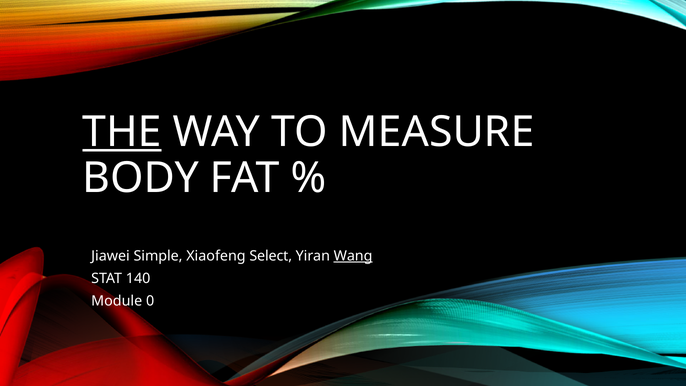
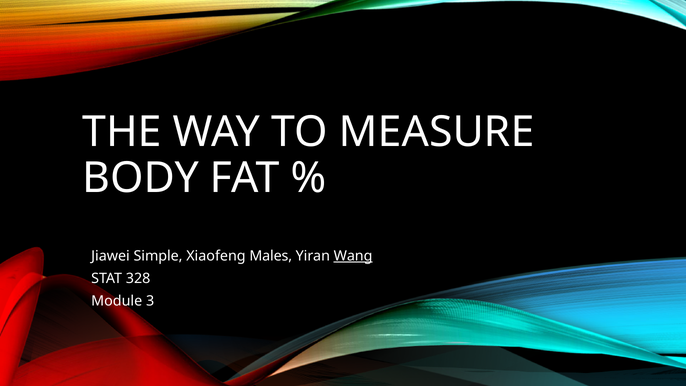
THE underline: present -> none
Select: Select -> Males
140: 140 -> 328
0: 0 -> 3
